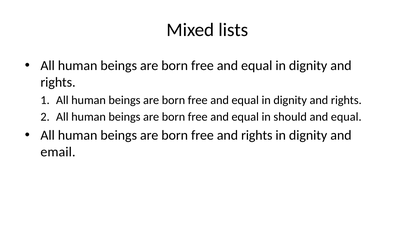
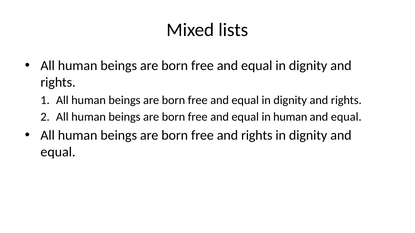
in should: should -> human
email at (58, 152): email -> equal
